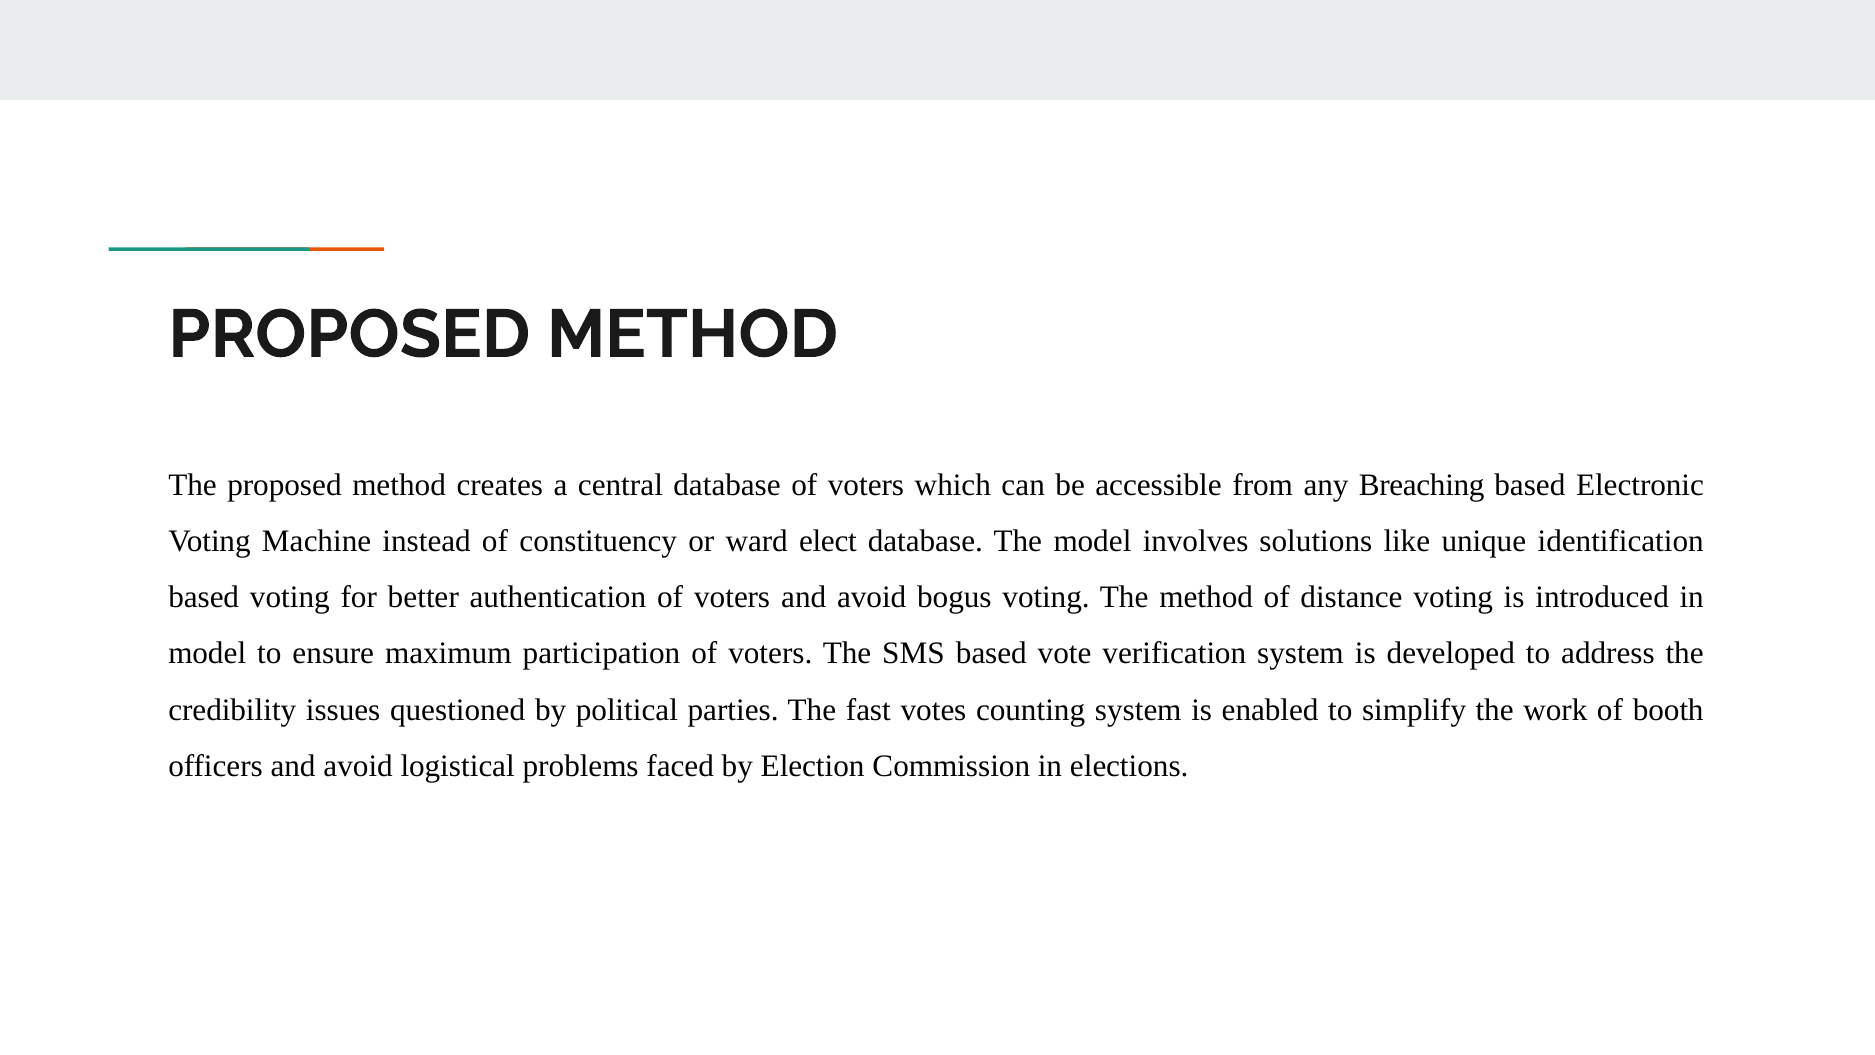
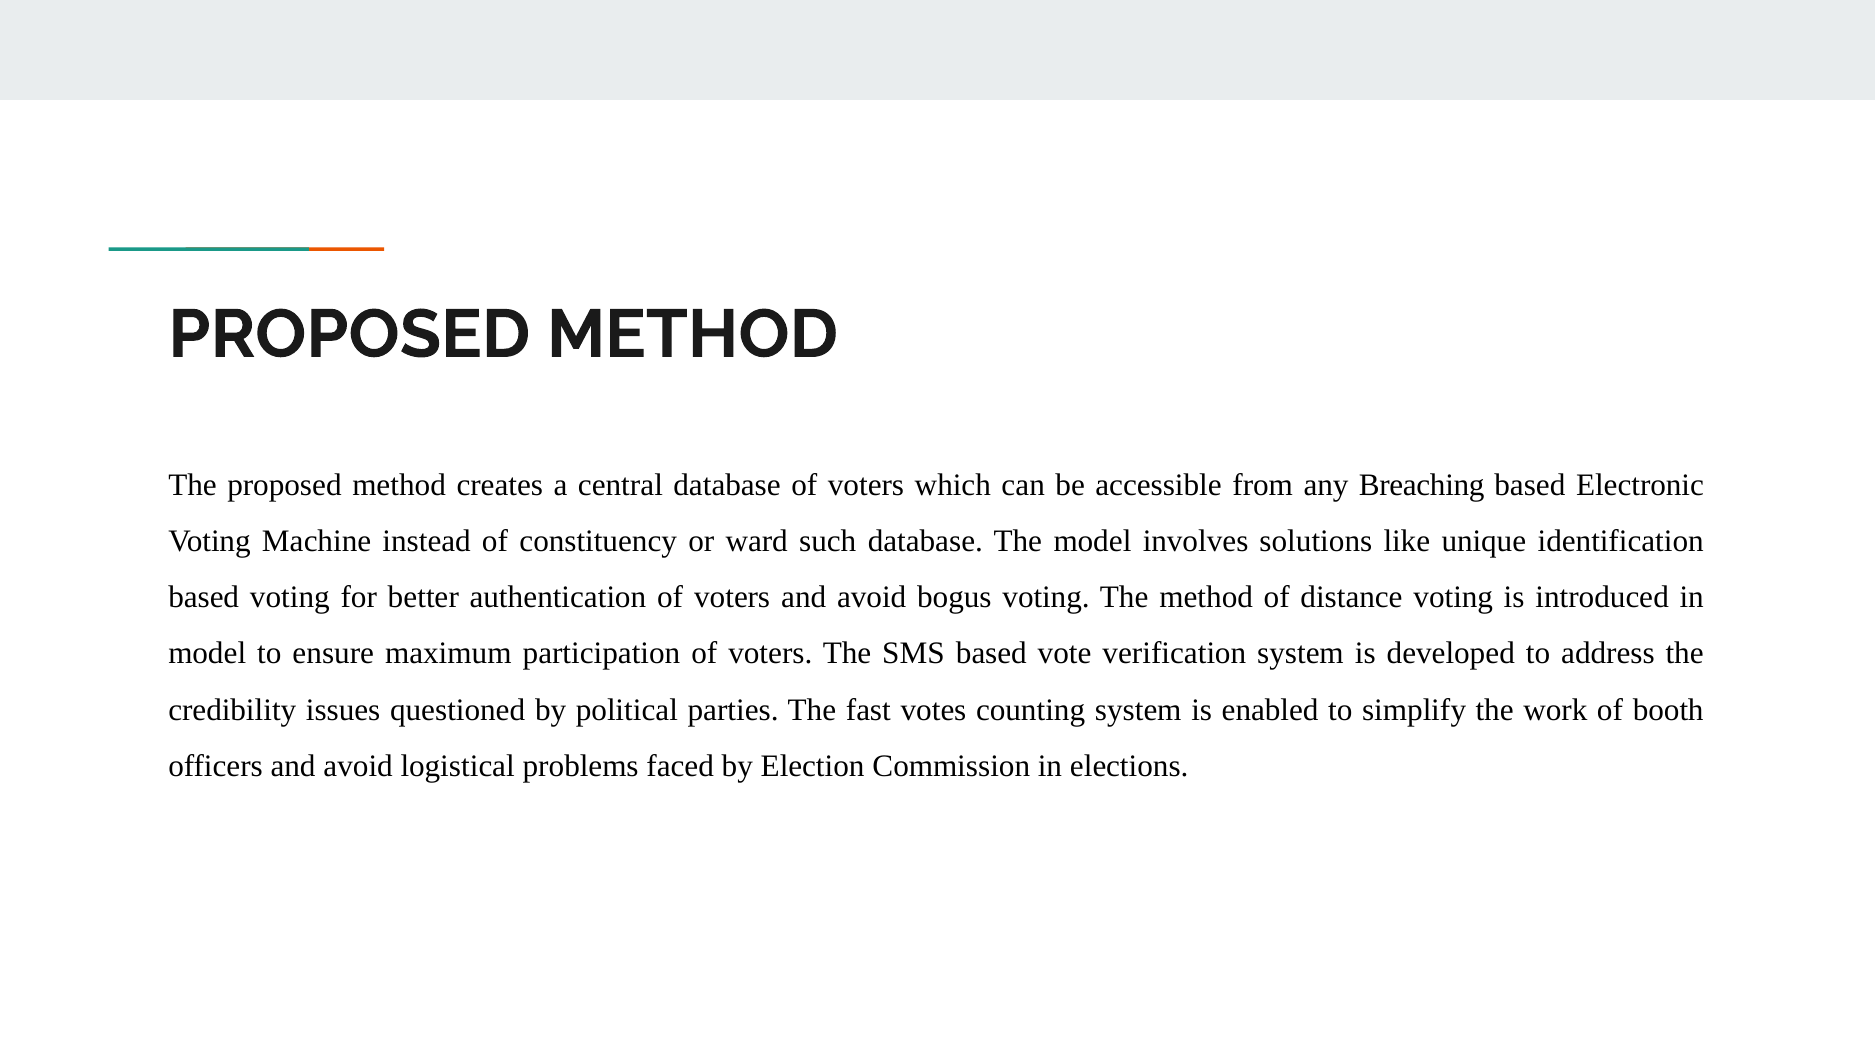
elect: elect -> such
